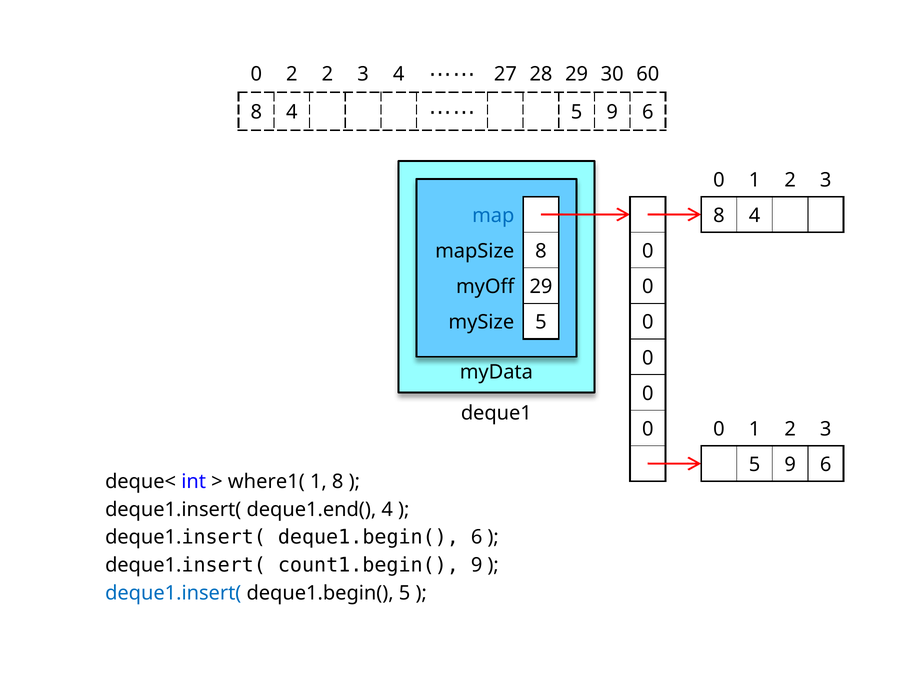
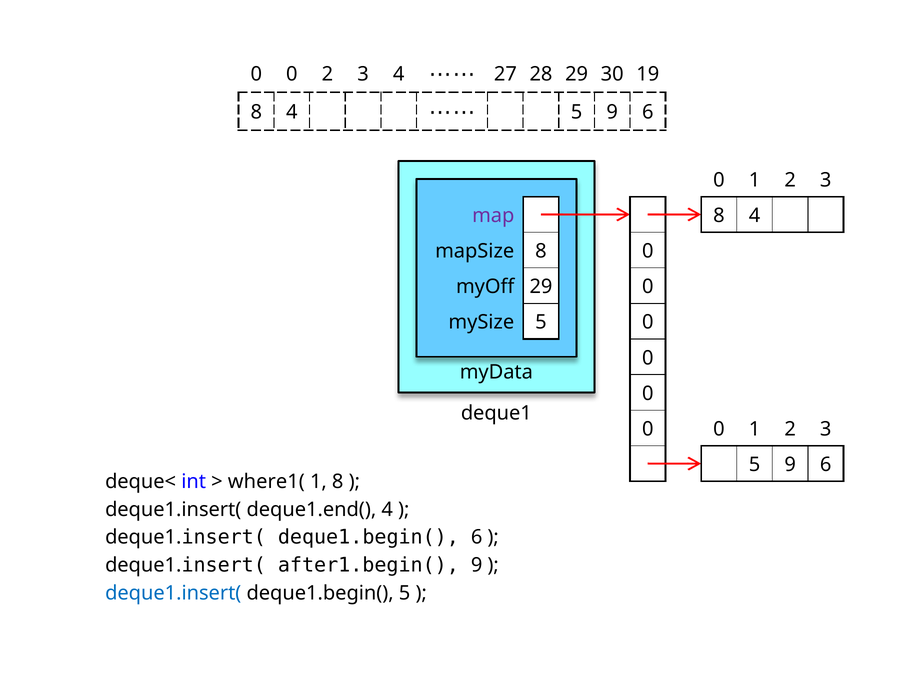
2 at (292, 74): 2 -> 0
60: 60 -> 19
map colour: blue -> purple
count1.begin(: count1.begin( -> after1.begin(
